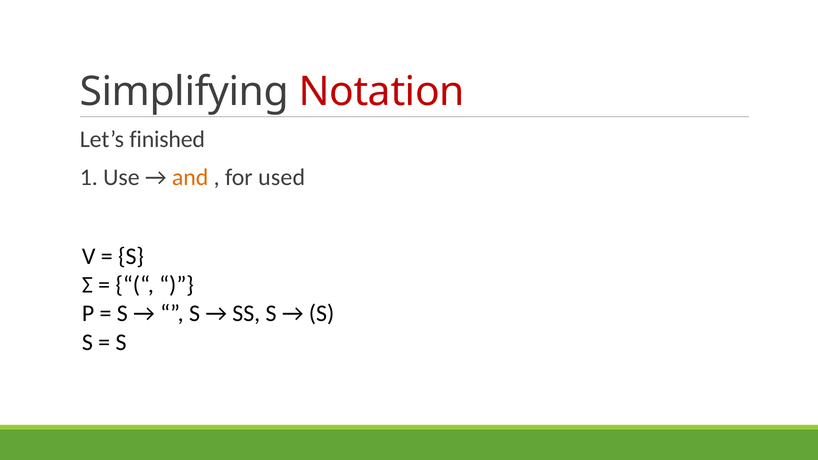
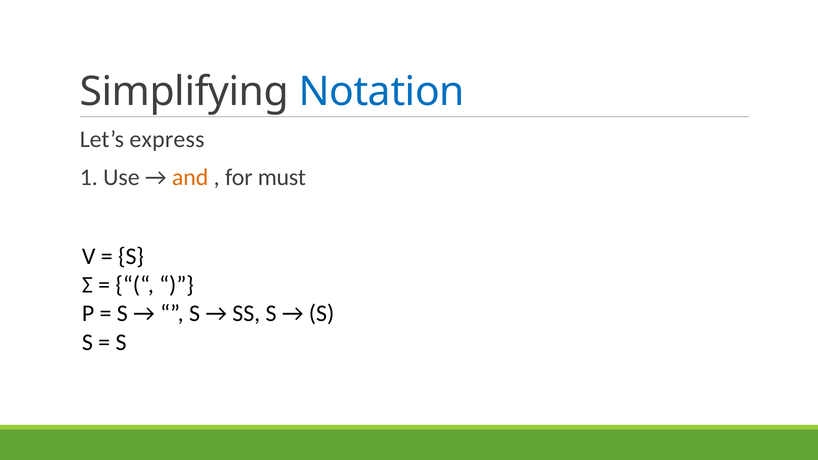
Notation colour: red -> blue
finished: finished -> express
used: used -> must
